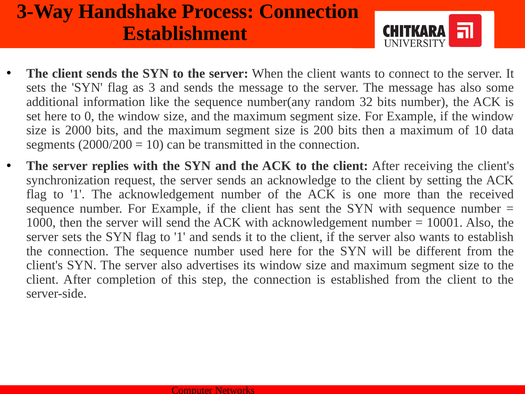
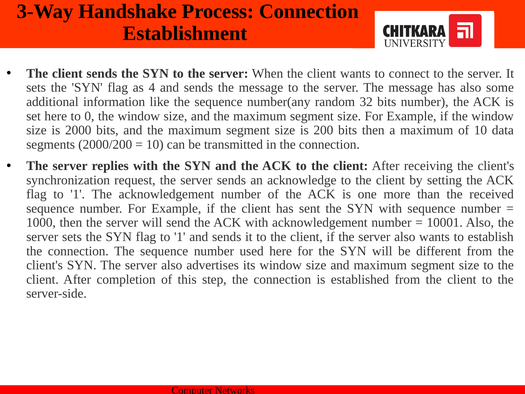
3: 3 -> 4
